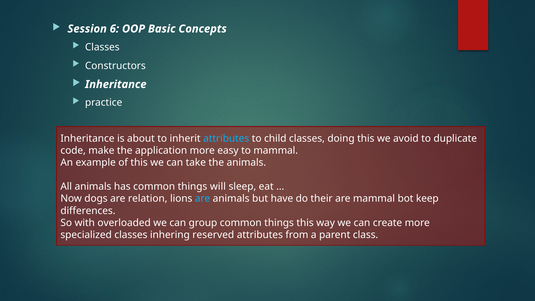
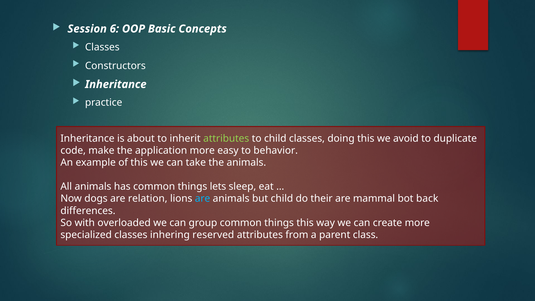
attributes at (226, 138) colour: light blue -> light green
to mammal: mammal -> behavior
will: will -> lets
but have: have -> child
keep: keep -> back
